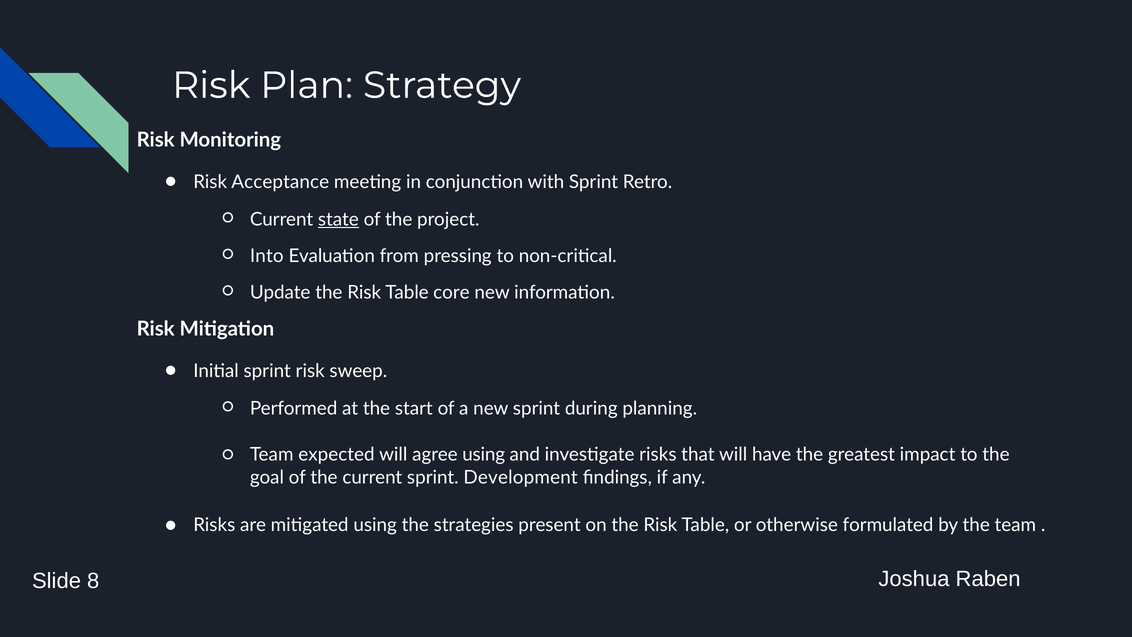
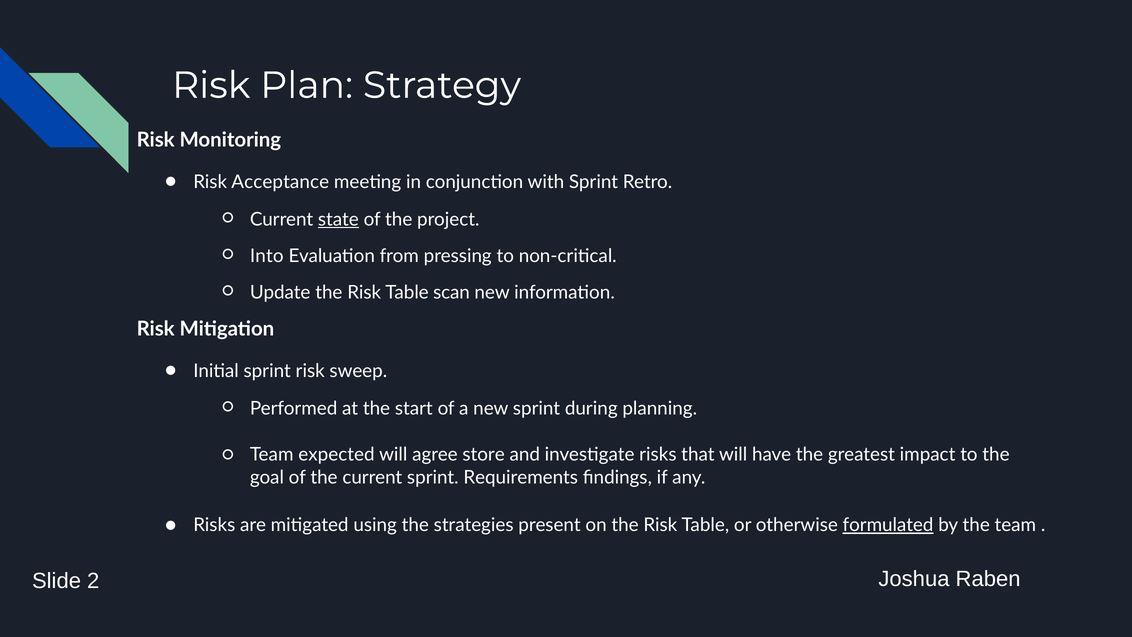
core: core -> scan
agree using: using -> store
Development: Development -> Requirements
formulated underline: none -> present
8: 8 -> 2
